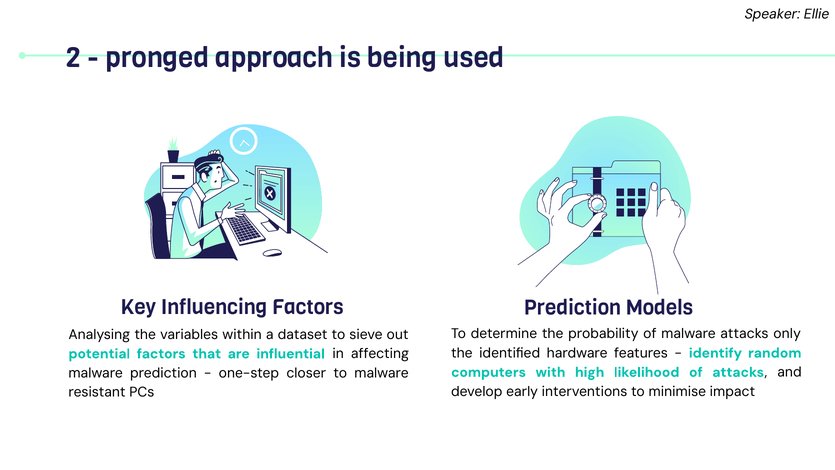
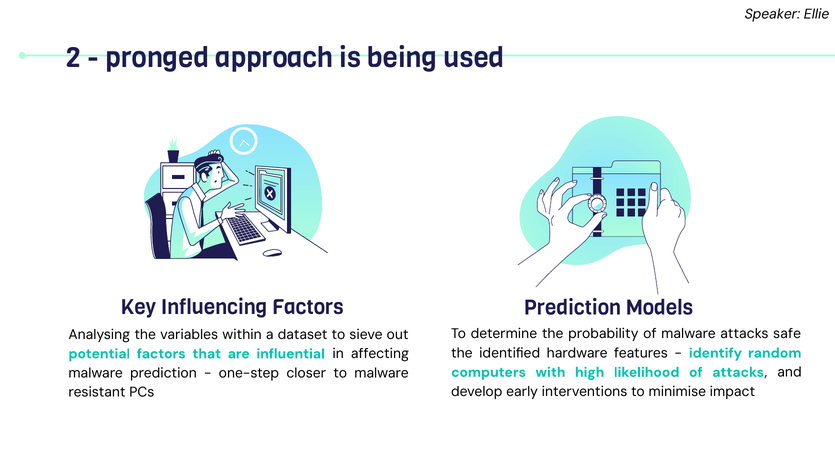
only: only -> safe
